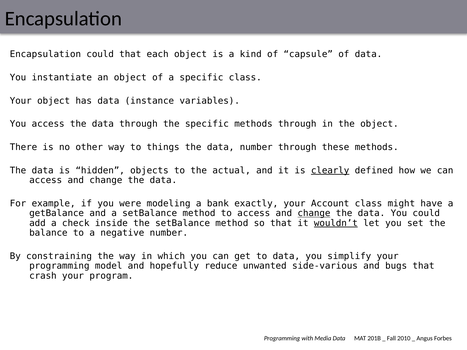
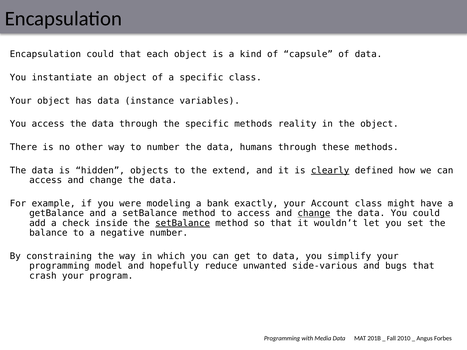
methods through: through -> reality
to things: things -> number
data number: number -> humans
actual: actual -> extend
setBalance at (183, 223) underline: none -> present
wouldn’t underline: present -> none
